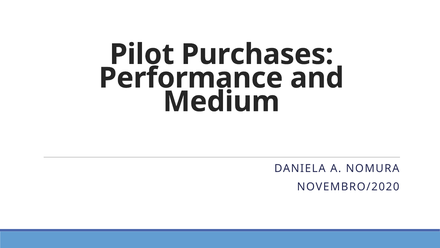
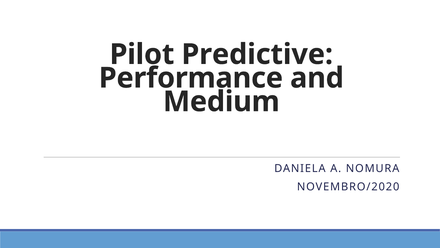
Purchases: Purchases -> Predictive
